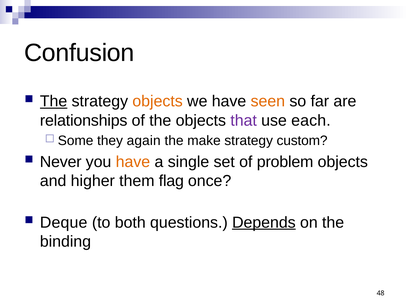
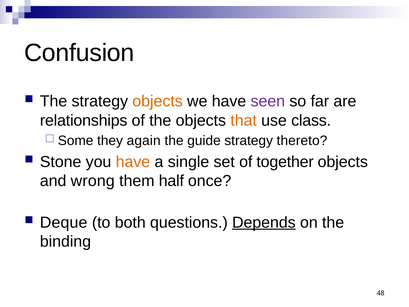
The at (54, 101) underline: present -> none
seen colour: orange -> purple
that colour: purple -> orange
each: each -> class
make: make -> guide
custom: custom -> thereto
Never: Never -> Stone
problem: problem -> together
higher: higher -> wrong
flag: flag -> half
